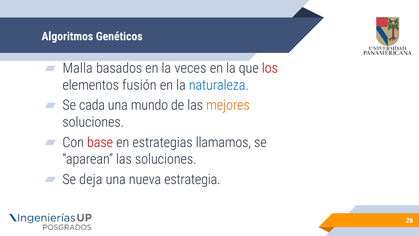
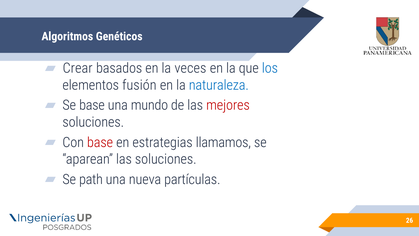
Malla: Malla -> Crear
los colour: red -> blue
Se cada: cada -> base
mejores colour: orange -> red
deja: deja -> path
estrategia: estrategia -> partículas
